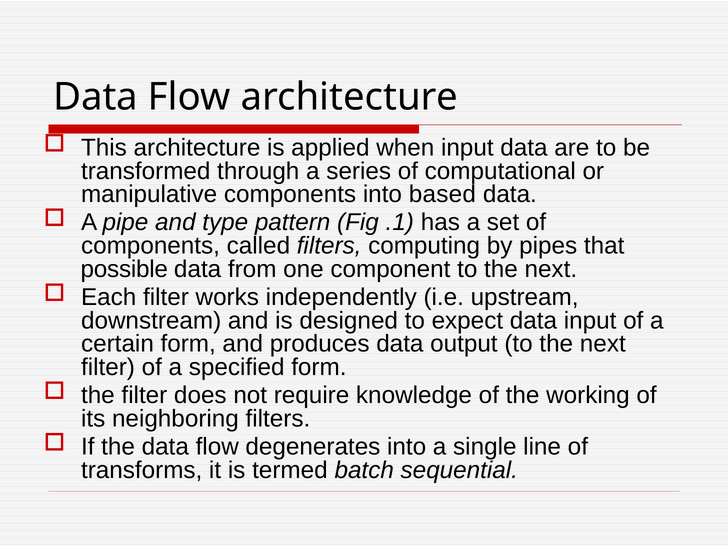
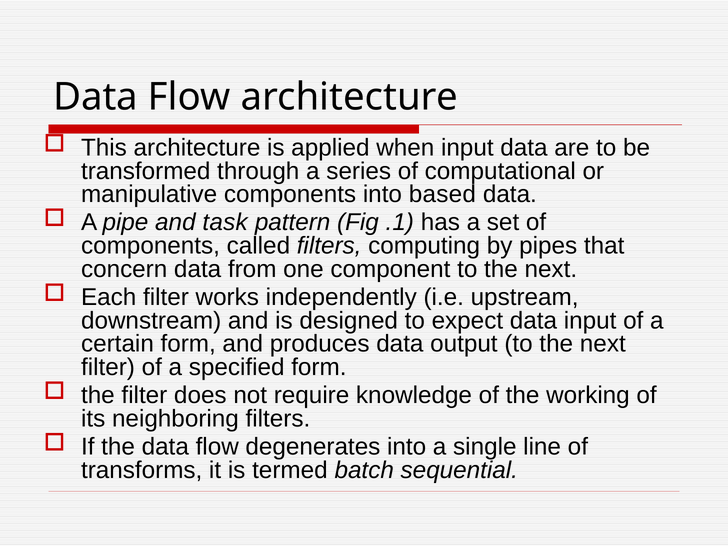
type: type -> task
possible: possible -> concern
